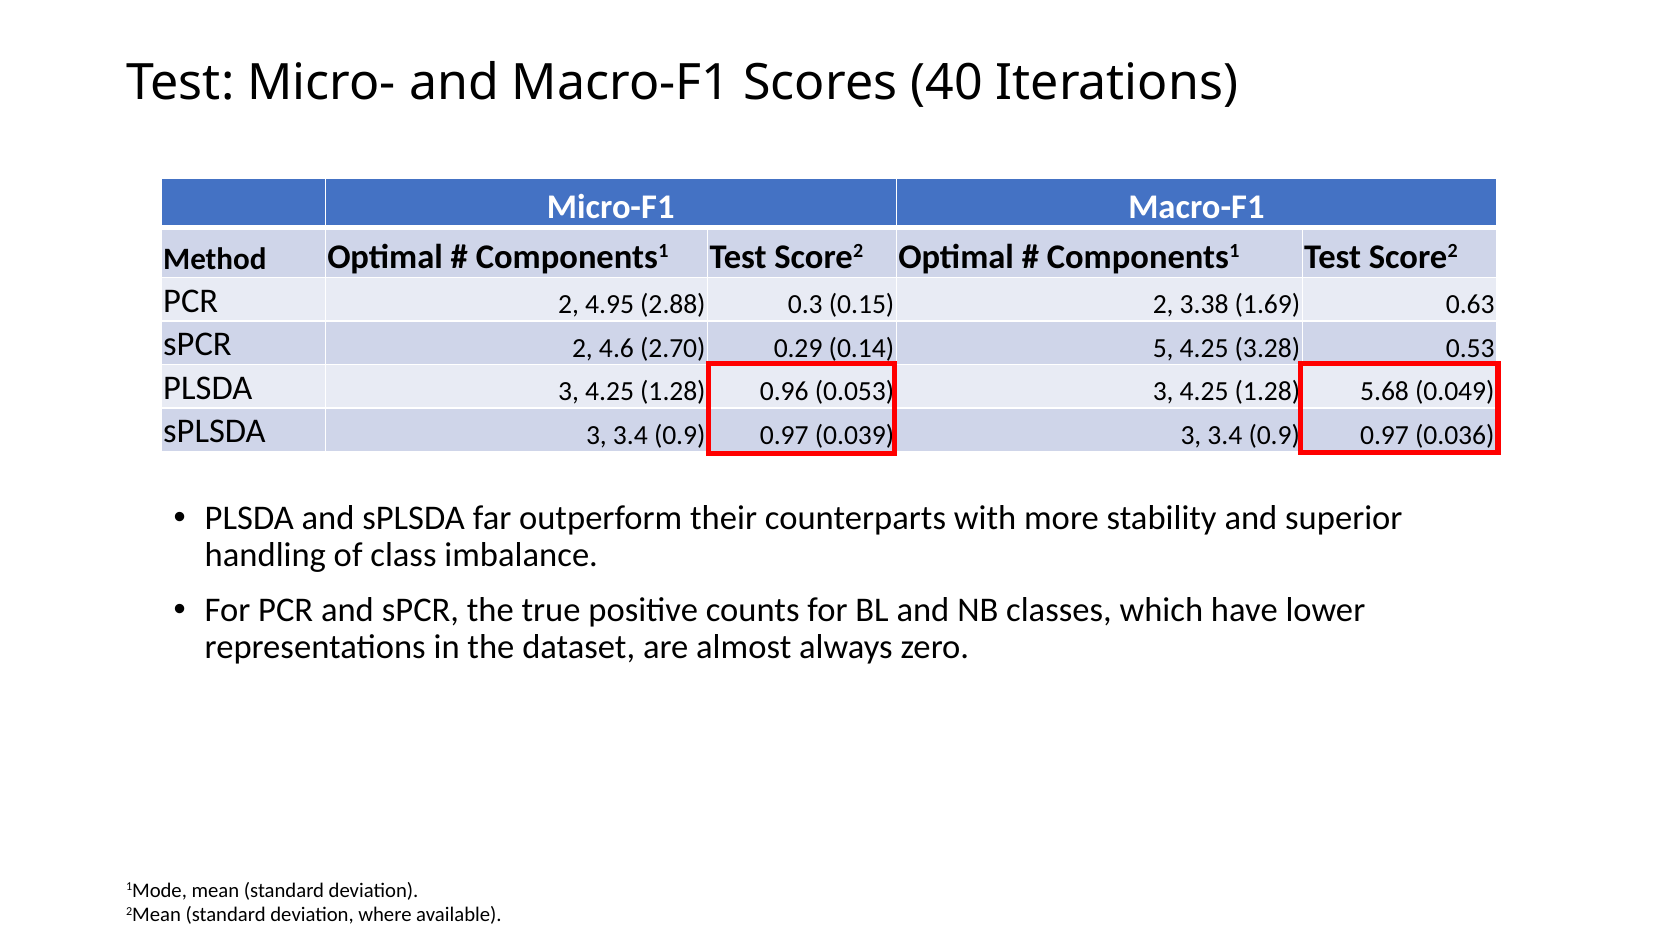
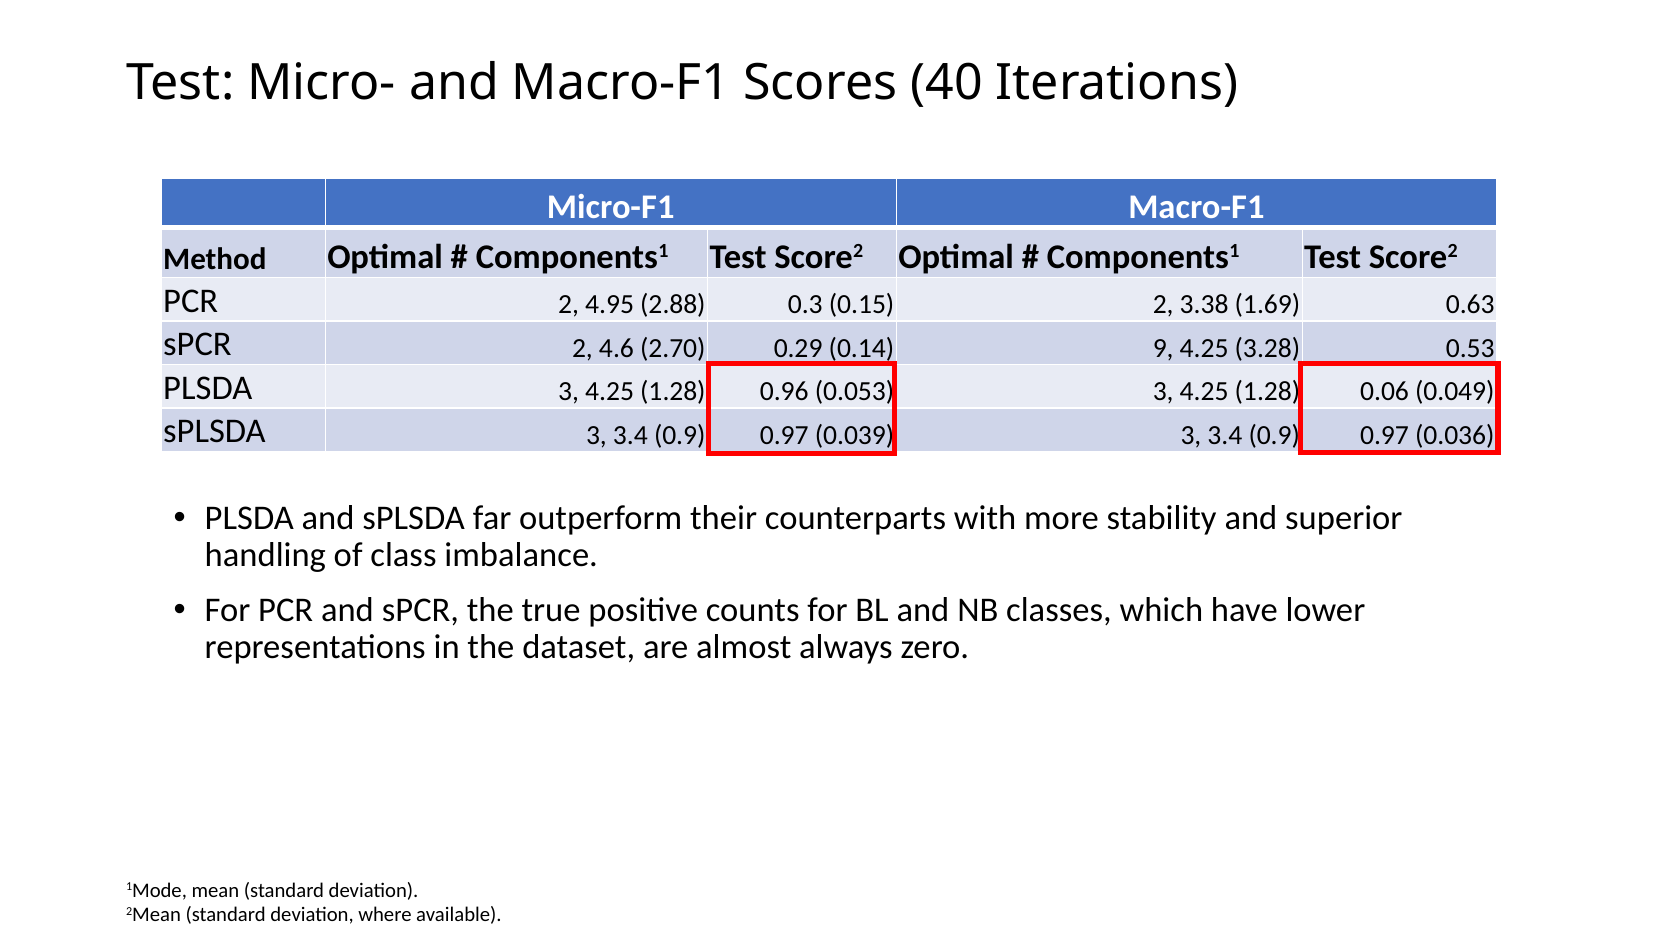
5: 5 -> 9
5.68: 5.68 -> 0.06
